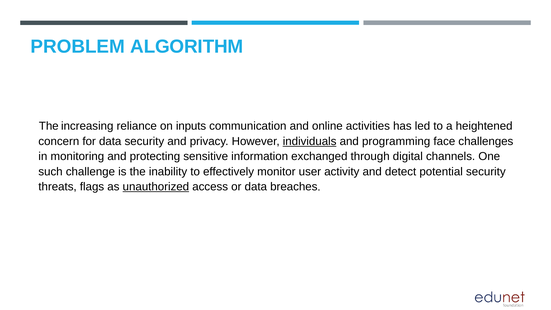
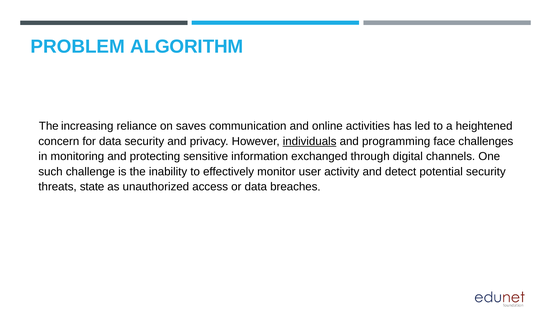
inputs: inputs -> saves
flags: flags -> state
unauthorized underline: present -> none
